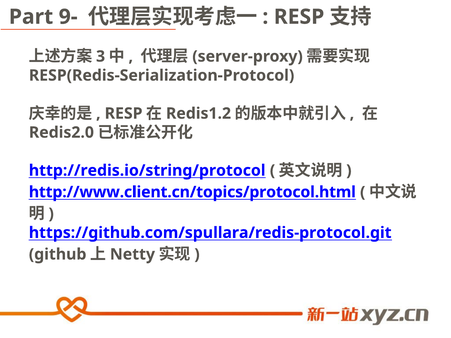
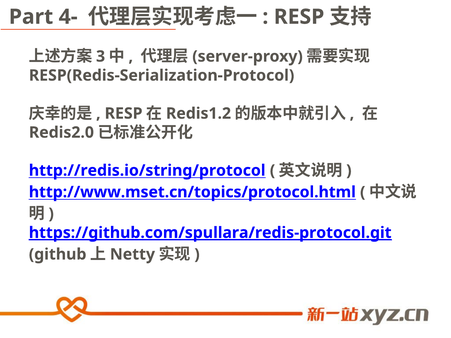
9-: 9- -> 4-
http://www.client.cn/topics/protocol.html: http://www.client.cn/topics/protocol.html -> http://www.mset.cn/topics/protocol.html
https://github.com/spullara/redis-protocol.git underline: none -> present
